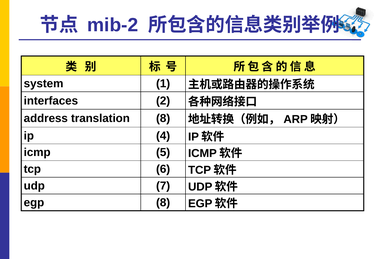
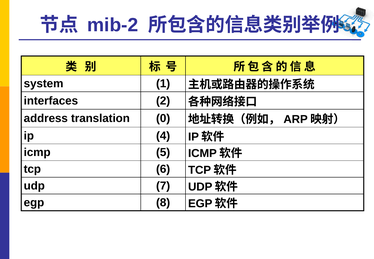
translation 8: 8 -> 0
